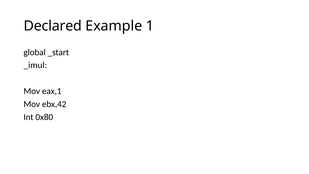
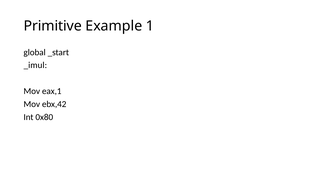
Declared: Declared -> Primitive
